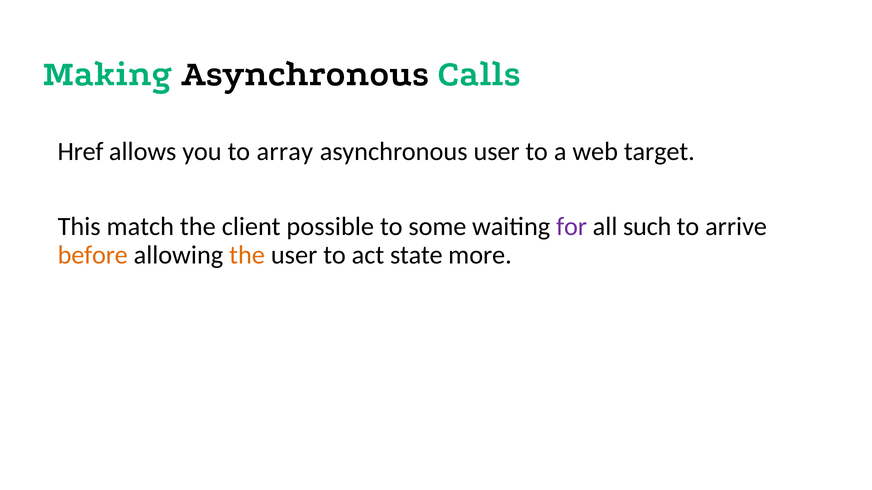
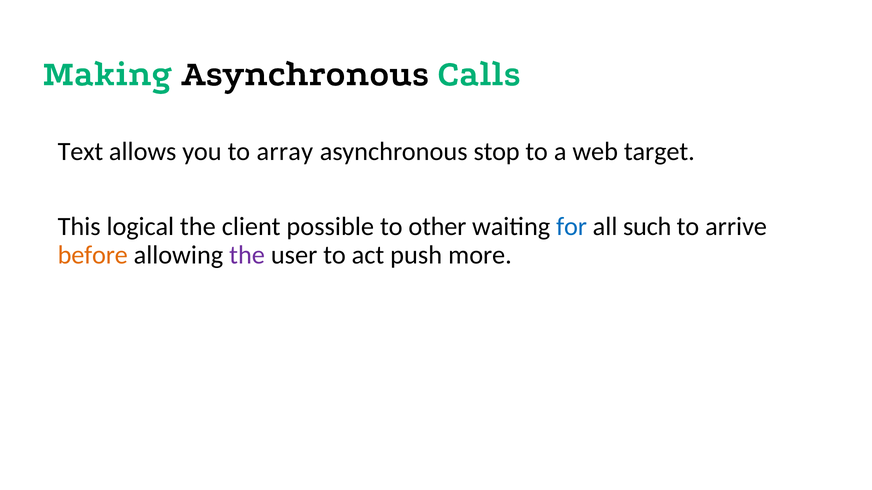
Href: Href -> Text
asynchronous user: user -> stop
match: match -> logical
some: some -> other
for colour: purple -> blue
the at (247, 255) colour: orange -> purple
state: state -> push
